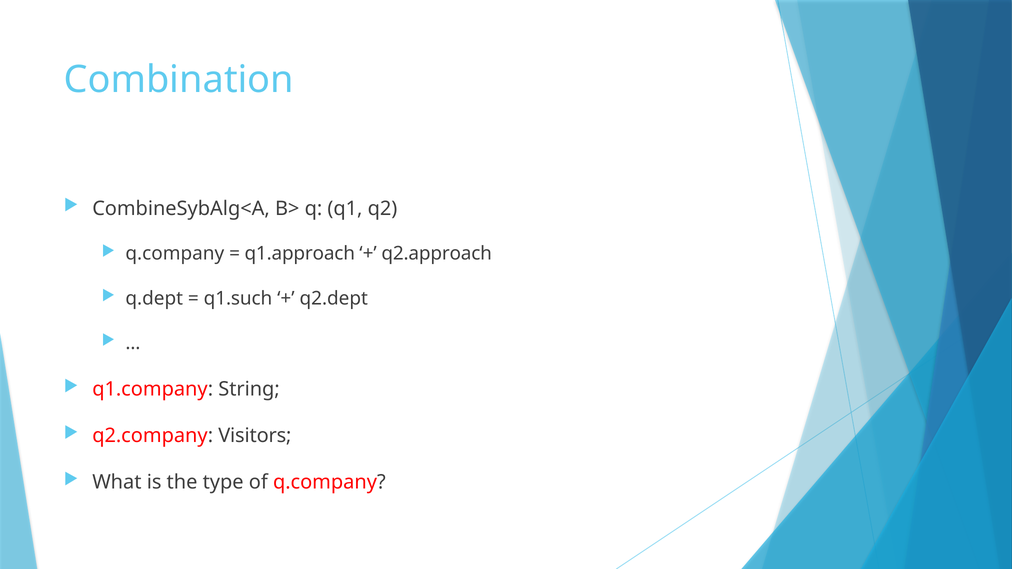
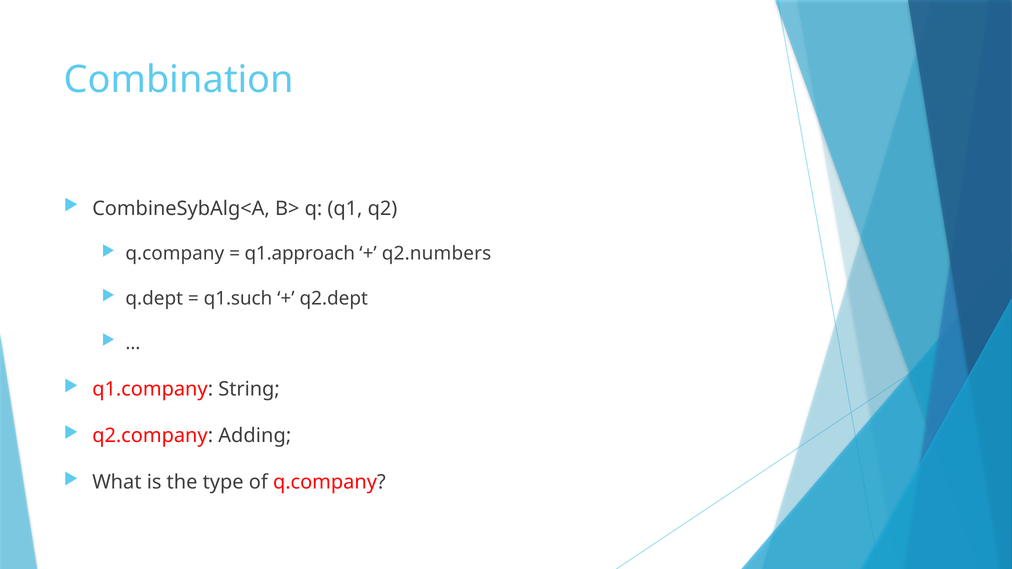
q2.approach: q2.approach -> q2.numbers
Visitors: Visitors -> Adding
